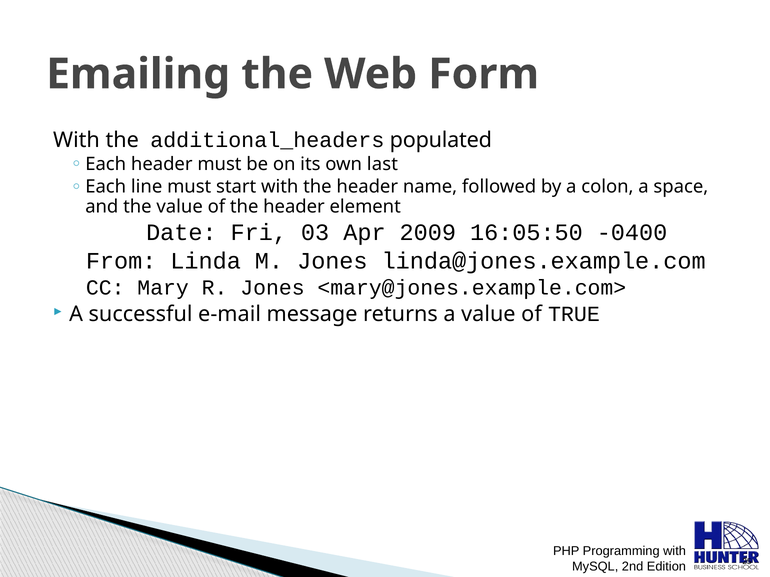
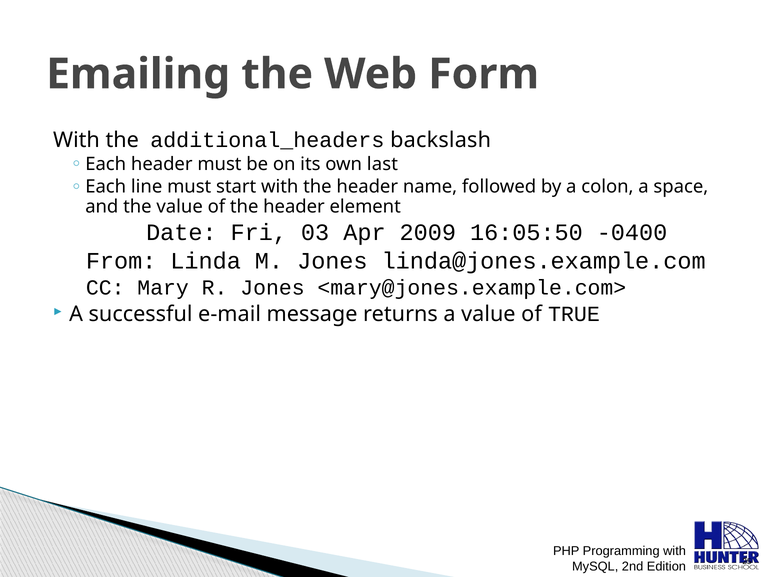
populated: populated -> backslash
